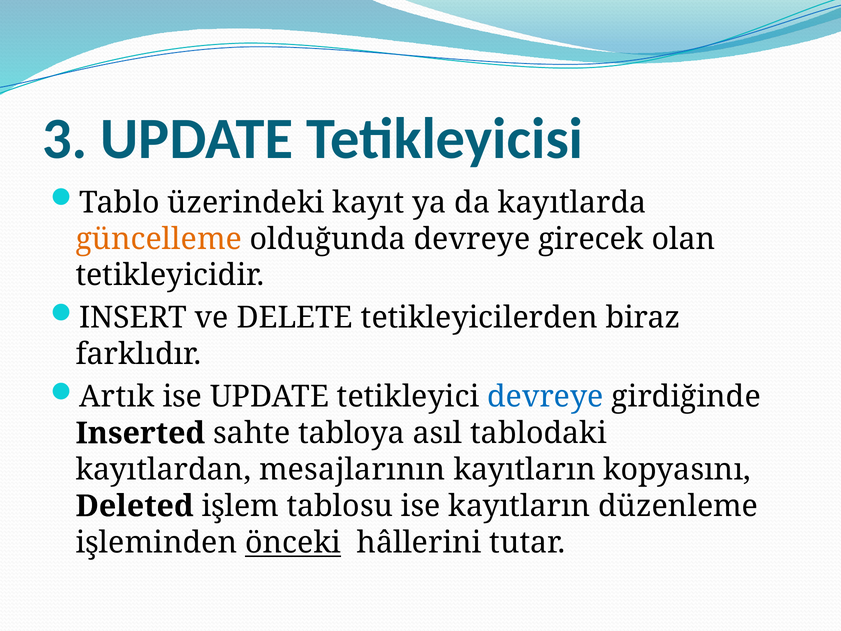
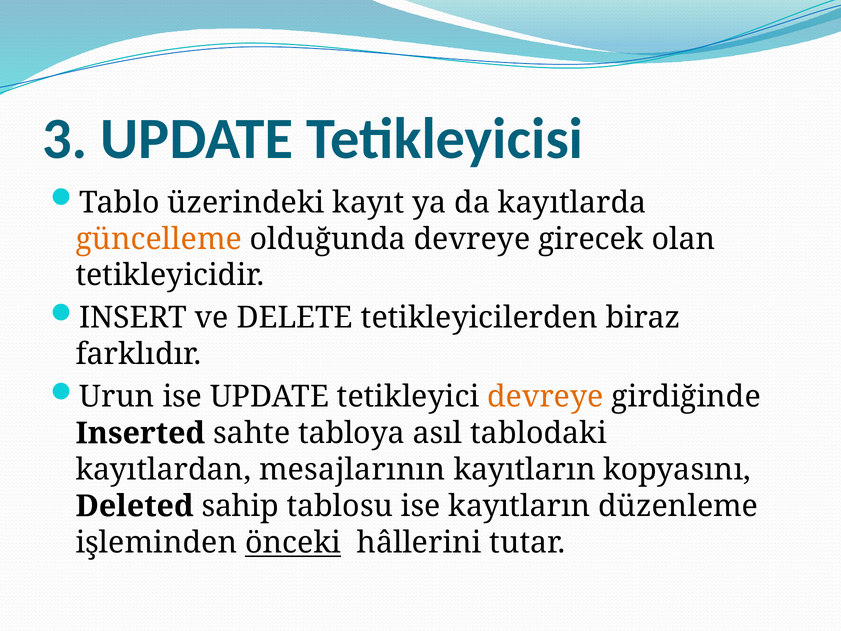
Artık: Artık -> Urun
devreye at (545, 397) colour: blue -> orange
işlem: işlem -> sahip
